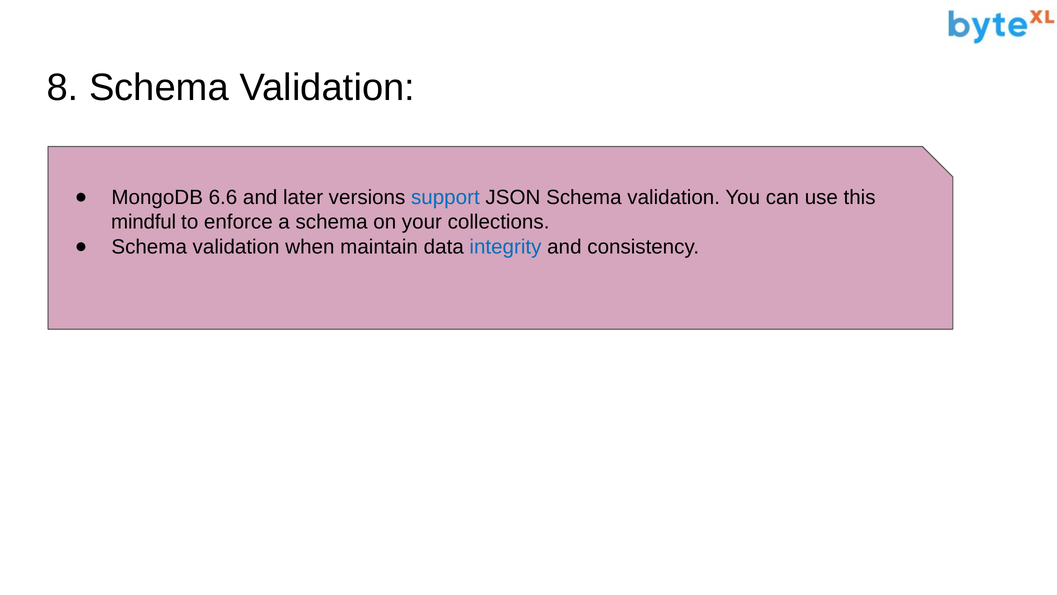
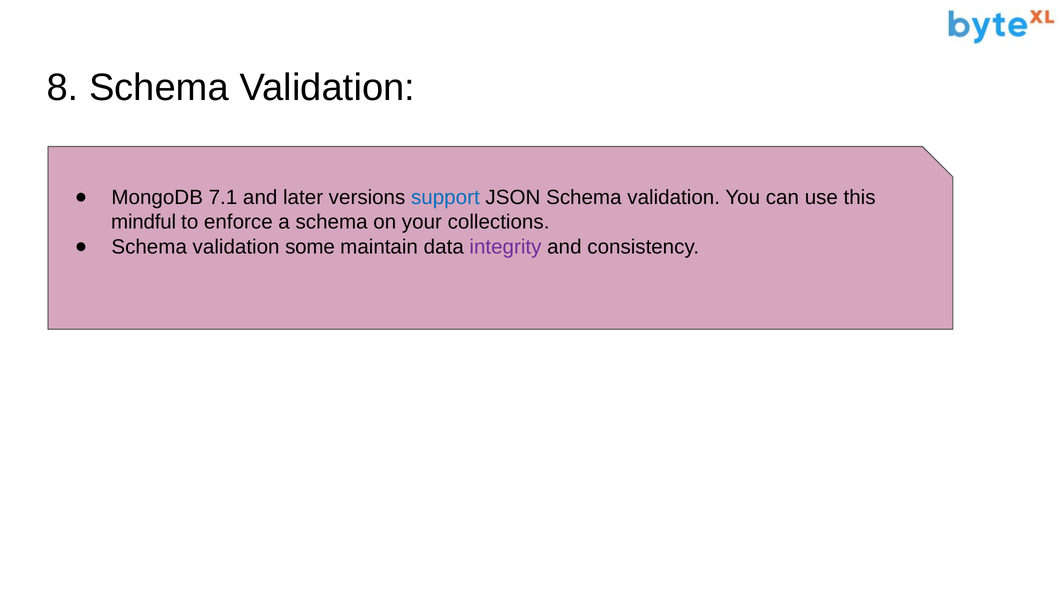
6.6: 6.6 -> 7.1
when: when -> some
integrity colour: blue -> purple
